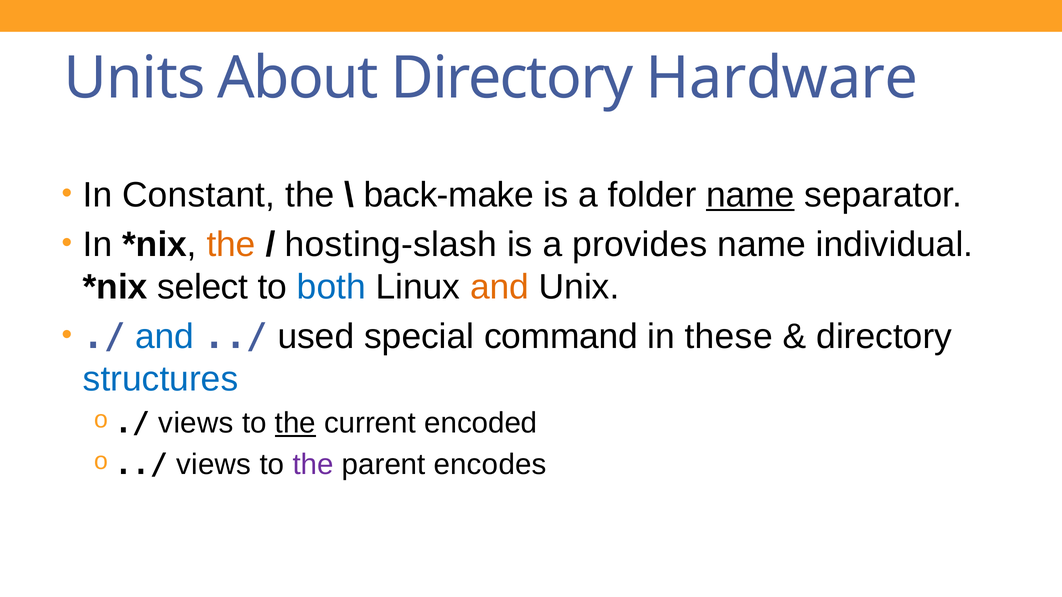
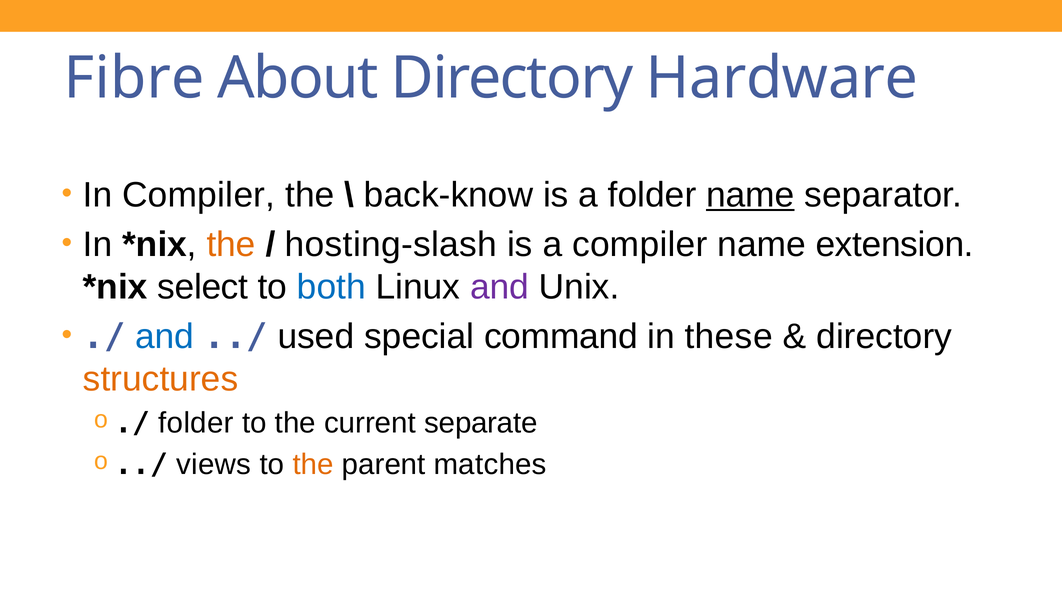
Units: Units -> Fibre
In Constant: Constant -> Compiler
back-make: back-make -> back-know
a provides: provides -> compiler
individual: individual -> extension
and at (500, 287) colour: orange -> purple
structures colour: blue -> orange
views at (196, 424): views -> folder
the at (295, 424) underline: present -> none
encoded: encoded -> separate
the at (313, 465) colour: purple -> orange
encodes: encodes -> matches
